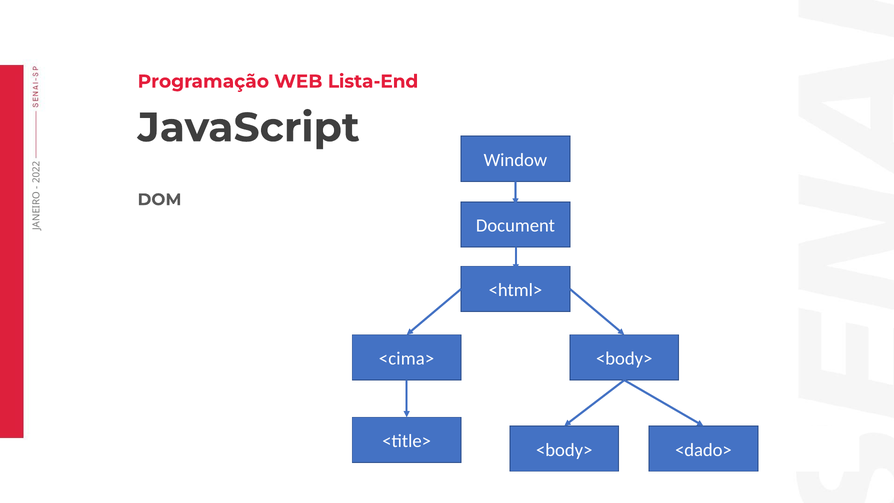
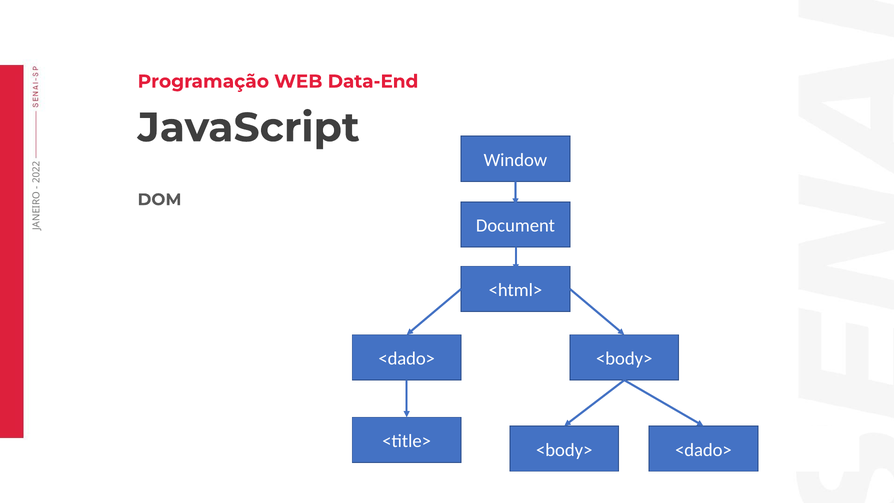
Lista-End: Lista-End -> Data-End
<cima> at (407, 359): <cima> -> <dado>
